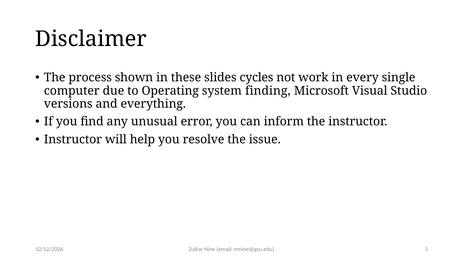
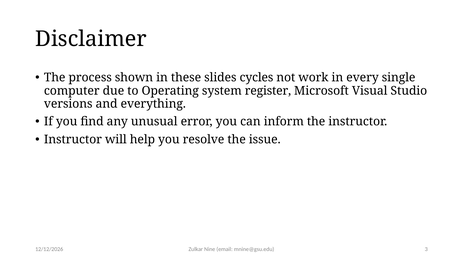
finding: finding -> register
